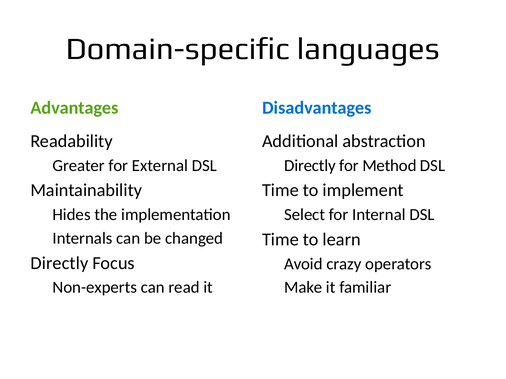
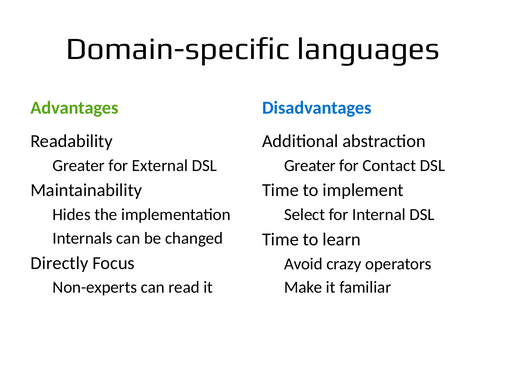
Directly at (310, 166): Directly -> Greater
Method: Method -> Contact
